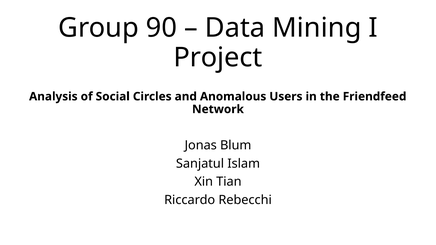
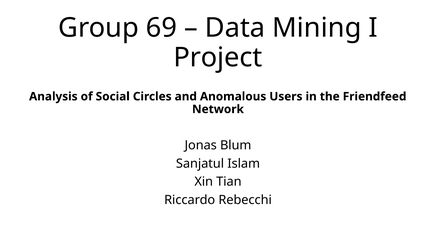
90: 90 -> 69
